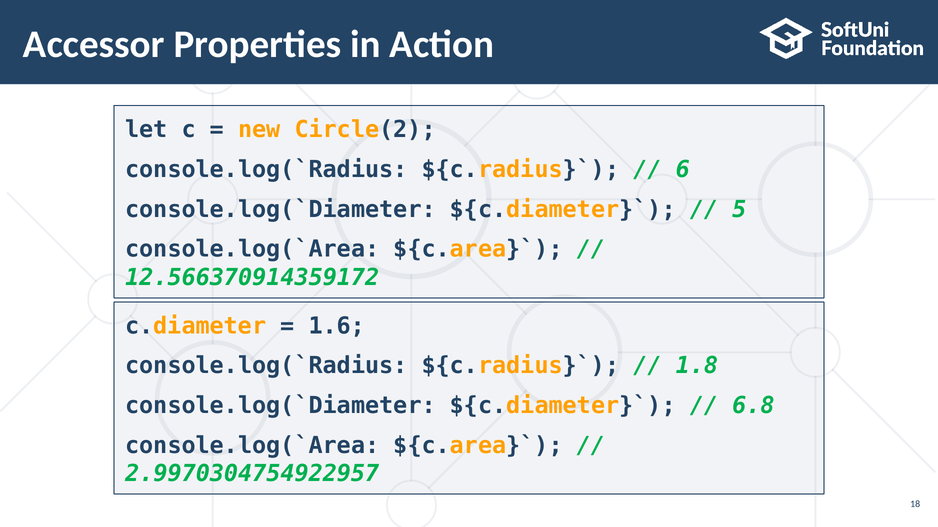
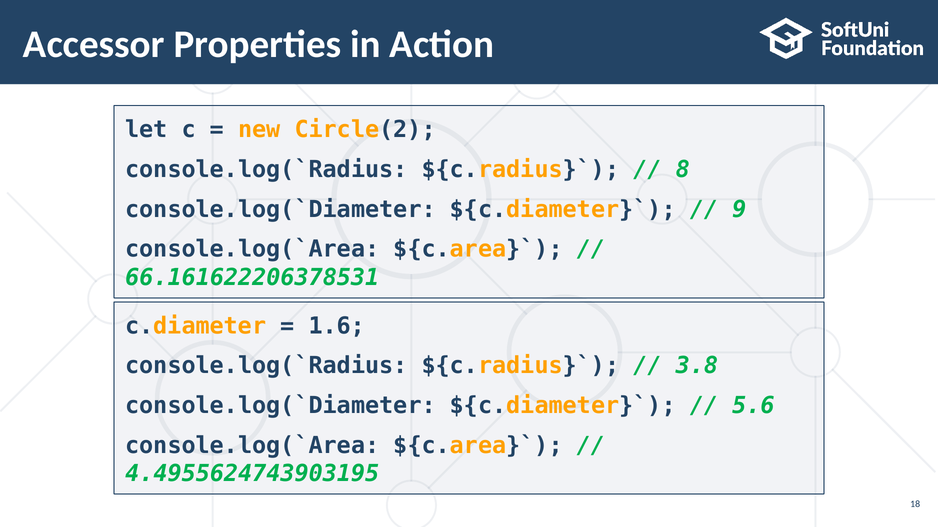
6: 6 -> 8
5: 5 -> 9
12.566370914359172: 12.566370914359172 -> 66.161622206378531
1.8: 1.8 -> 3.8
6.8: 6.8 -> 5.6
2.9970304754922957: 2.9970304754922957 -> 4.4955624743903195
